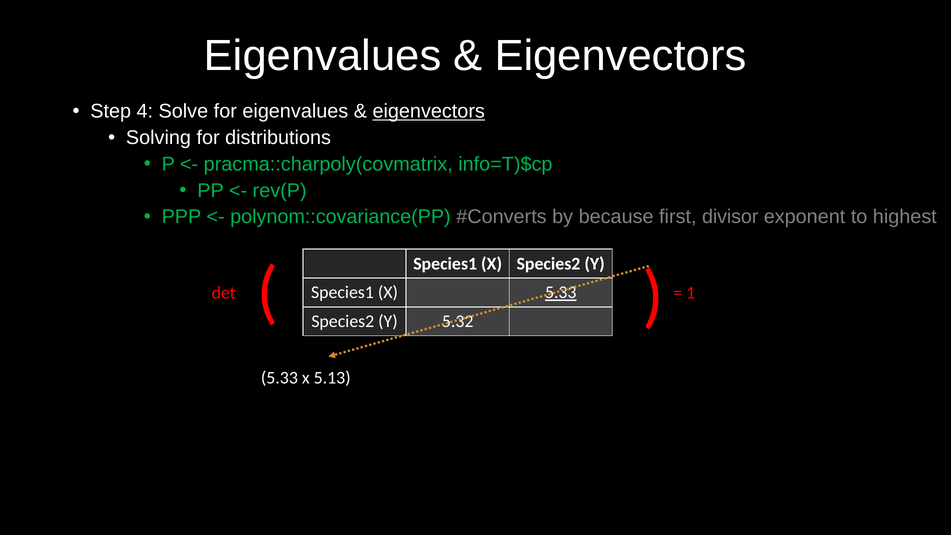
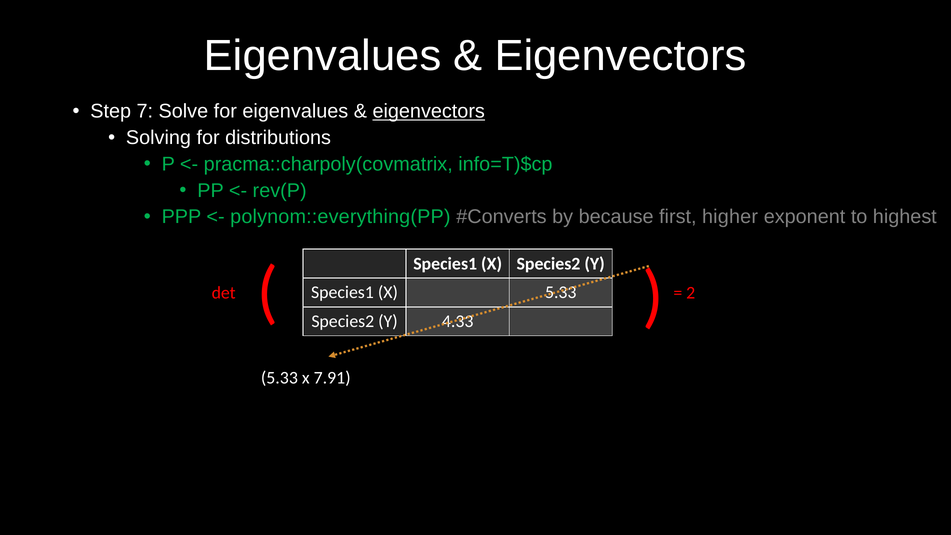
4: 4 -> 7
polynom::covariance(PP: polynom::covariance(PP -> polynom::everything(PP
divisor: divisor -> higher
5.33 at (561, 293) underline: present -> none
1: 1 -> 2
5.32: 5.32 -> 4.33
5.13: 5.13 -> 7.91
